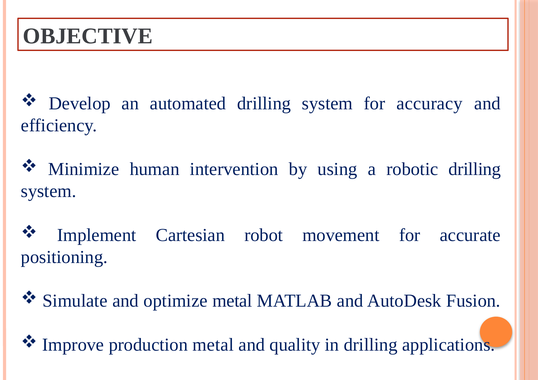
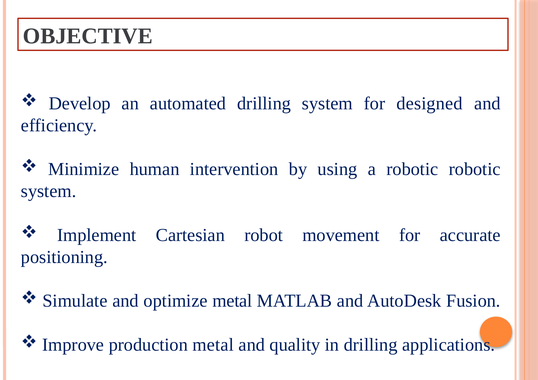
accuracy: accuracy -> designed
robotic drilling: drilling -> robotic
